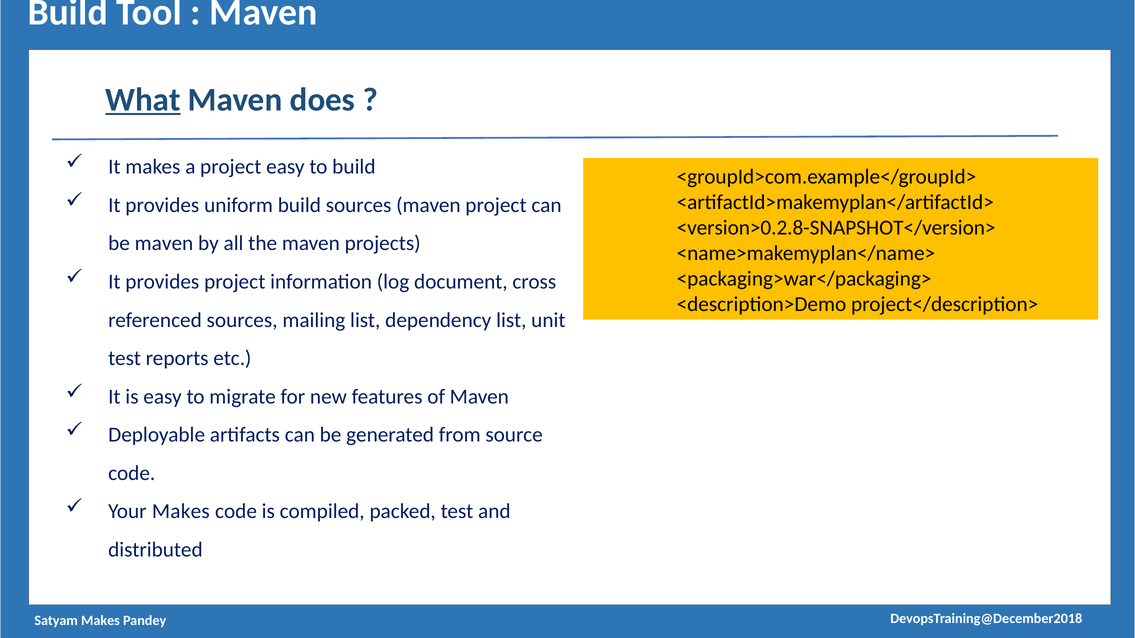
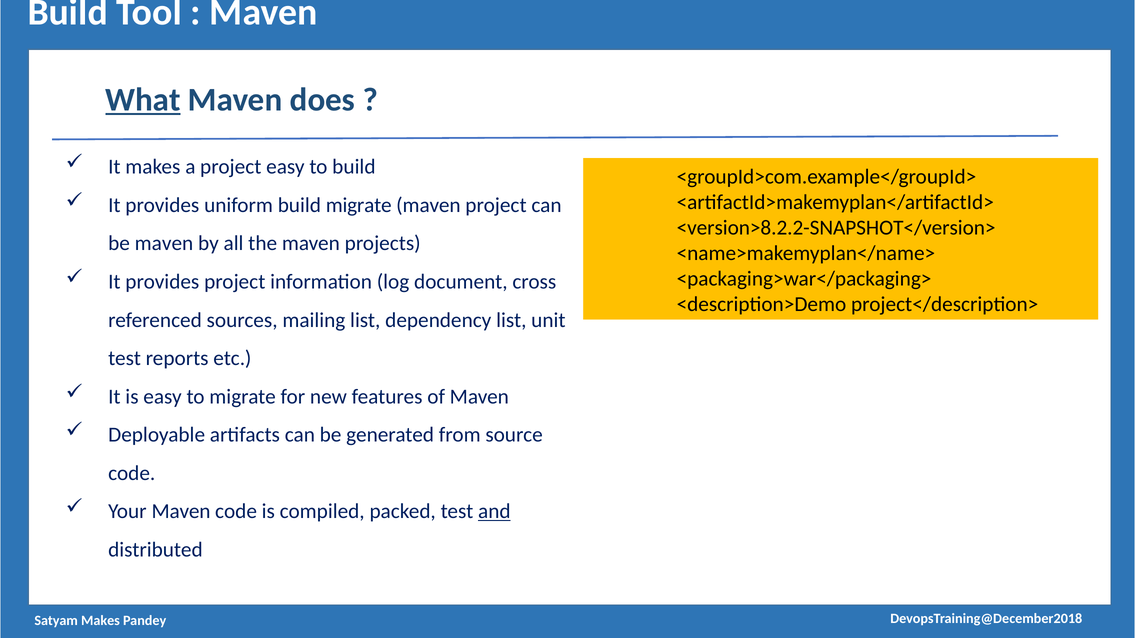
build sources: sources -> migrate
<version>0.2.8-SNAPSHOT</version>: <version>0.2.8-SNAPSHOT</version> -> <version>8.2.2-SNAPSHOT</version>
Your Makes: Makes -> Maven
and underline: none -> present
